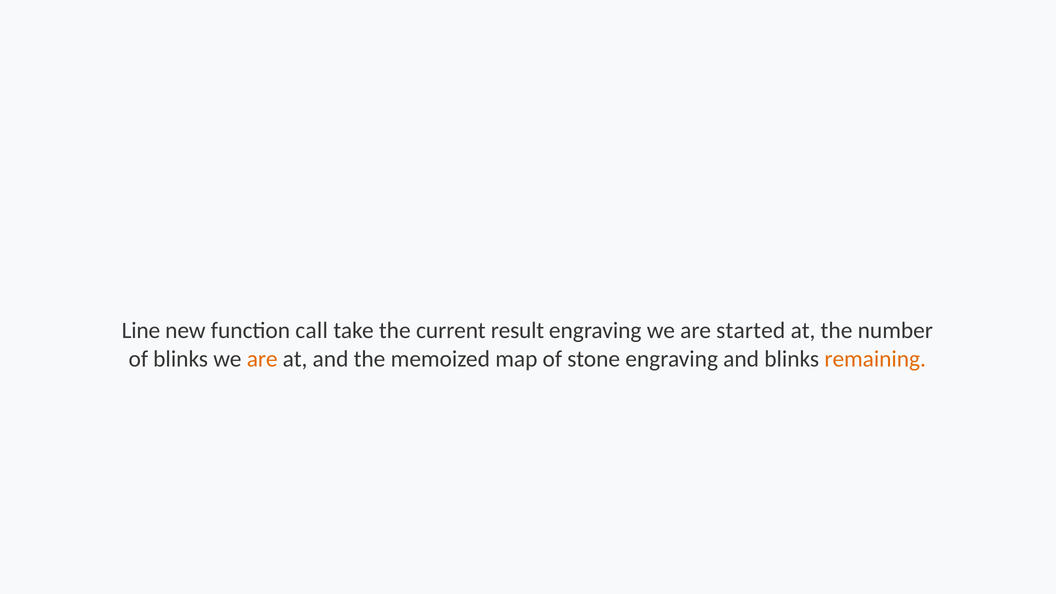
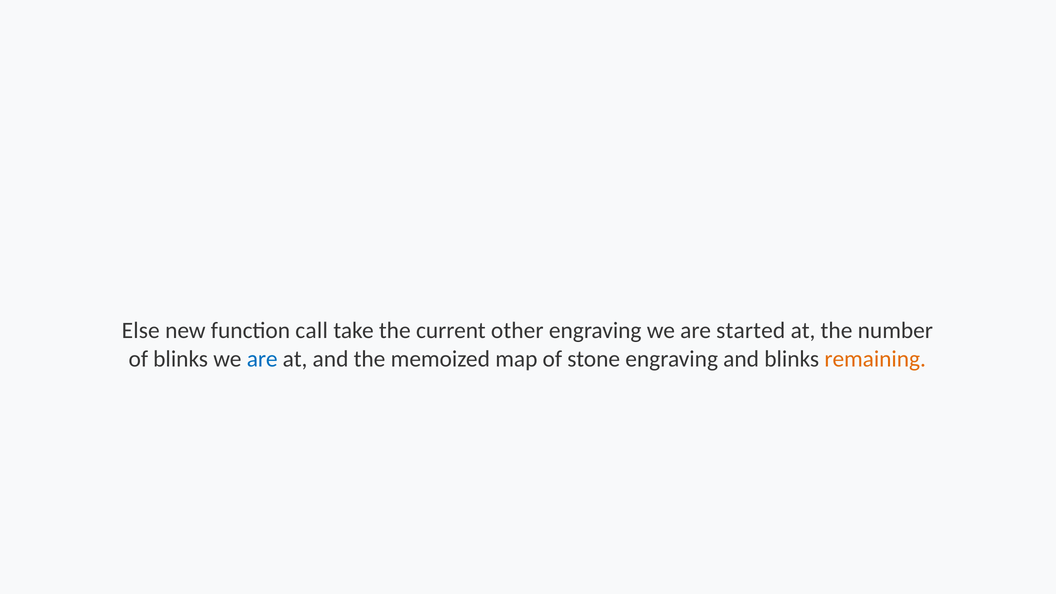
Line: Line -> Else
result: result -> other
are at (262, 359) colour: orange -> blue
